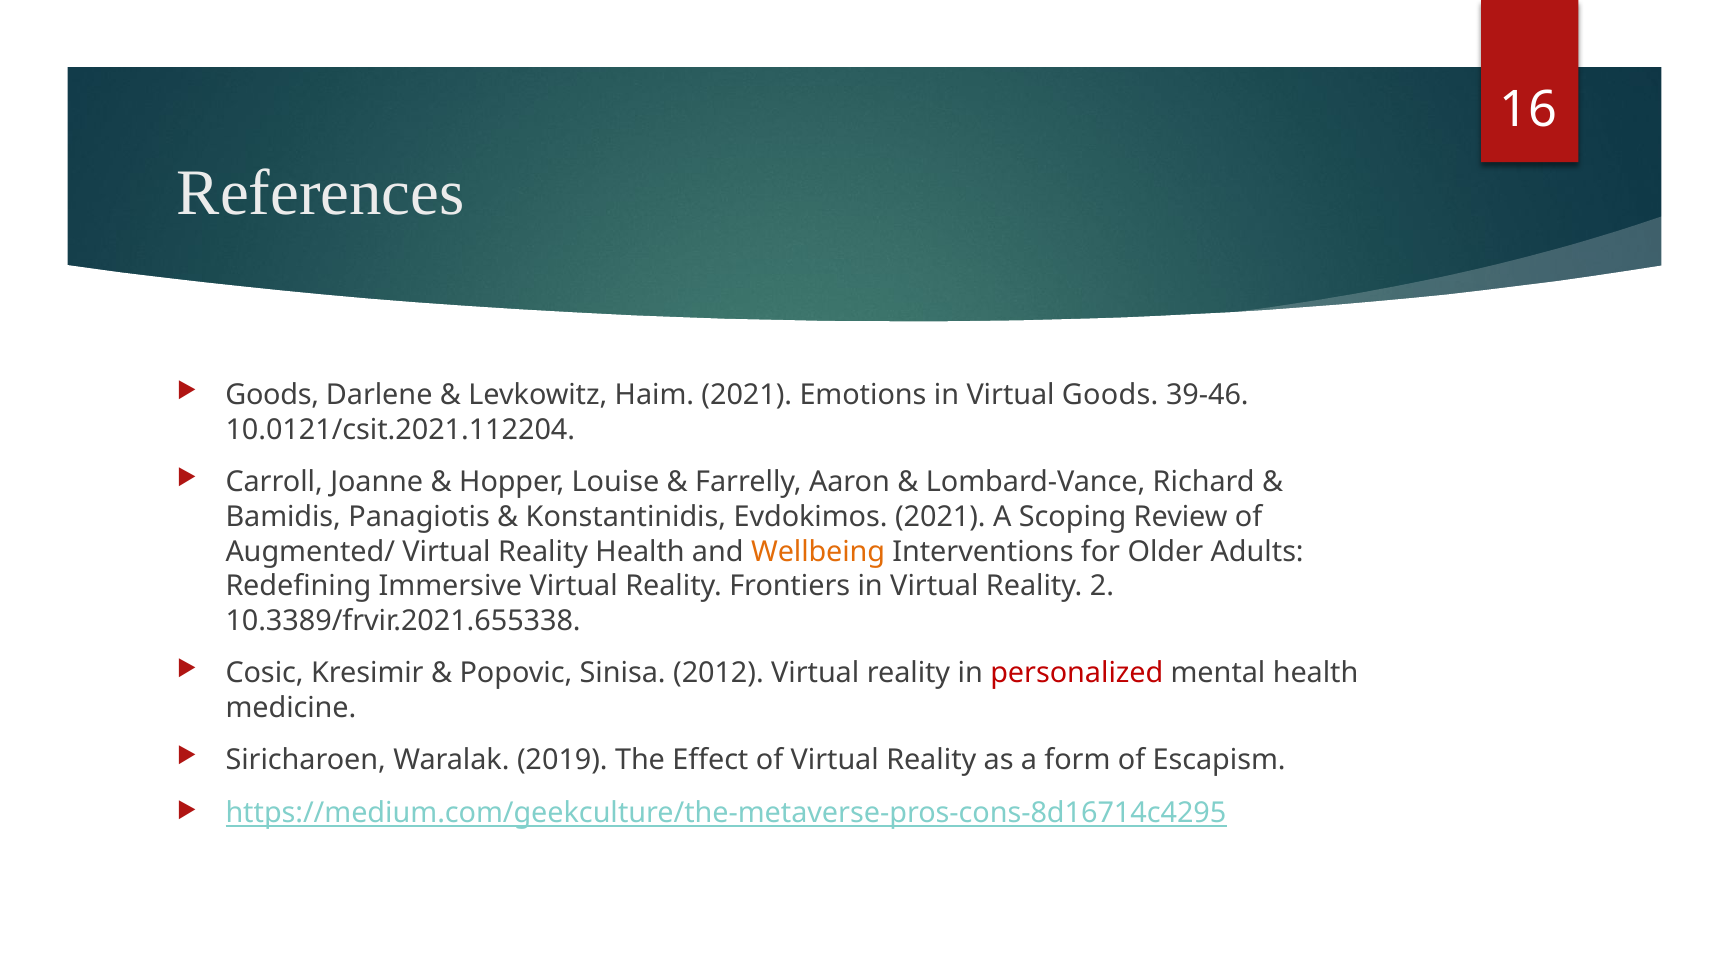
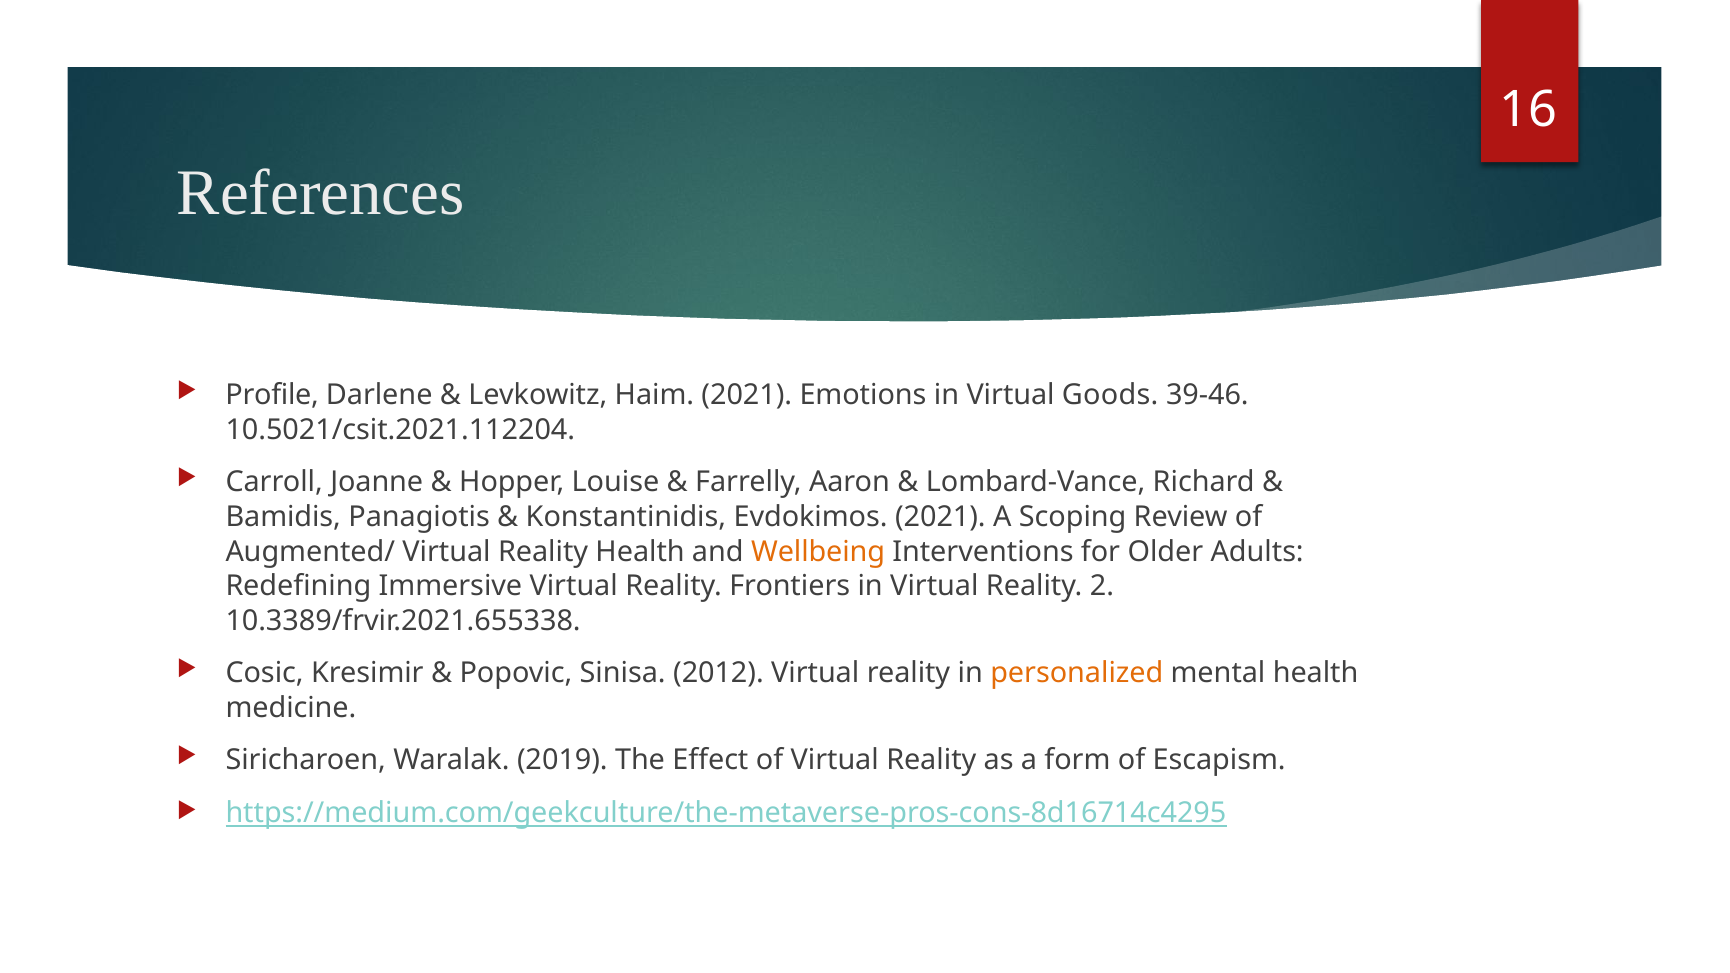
Goods at (272, 395): Goods -> Profile
10.0121/csit.2021.112204: 10.0121/csit.2021.112204 -> 10.5021/csit.2021.112204
personalized colour: red -> orange
